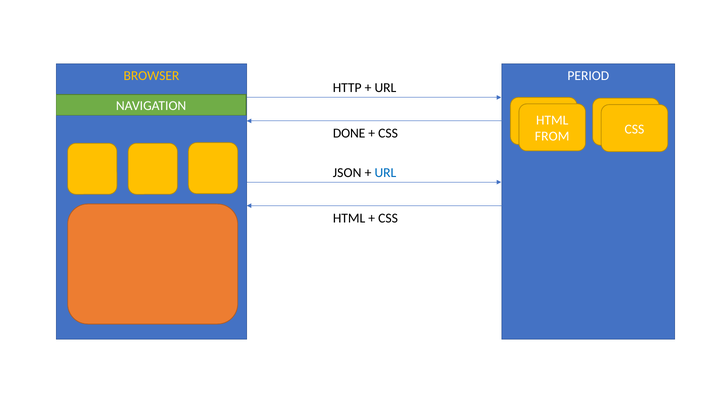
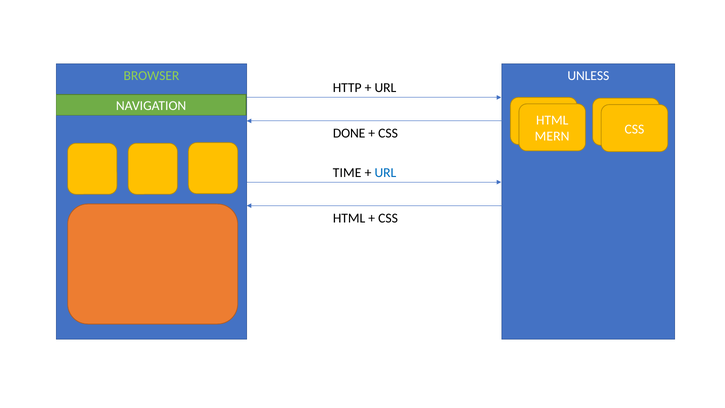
BROWSER colour: yellow -> light green
PERIOD: PERIOD -> UNLESS
FROM: FROM -> MERN
JSON: JSON -> TIME
